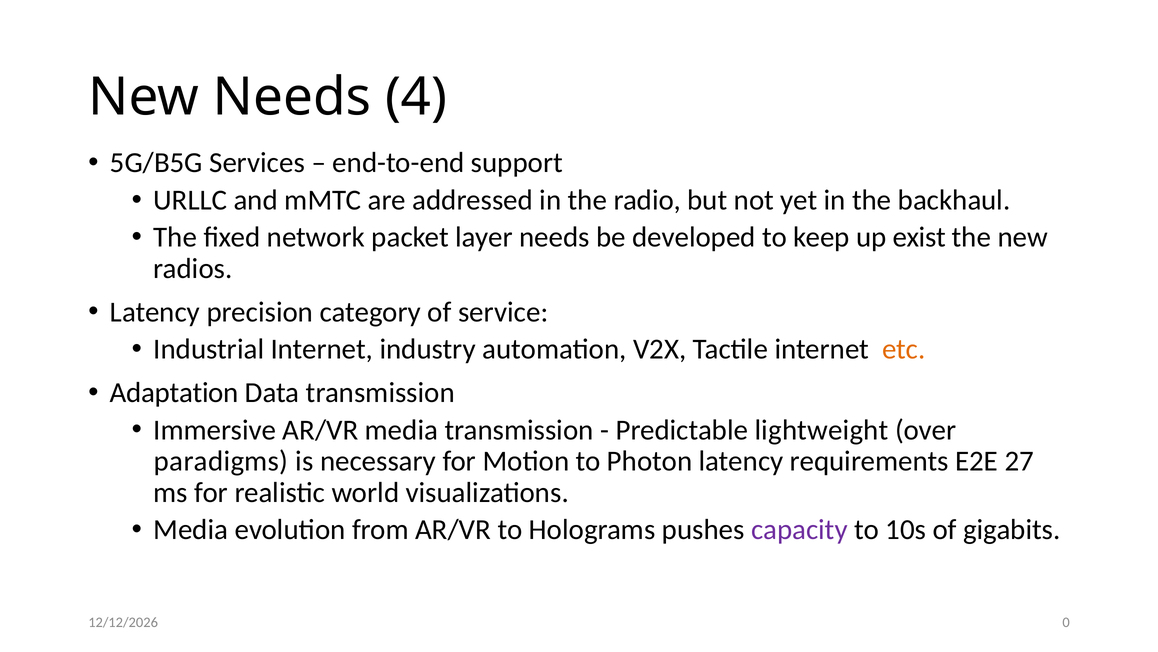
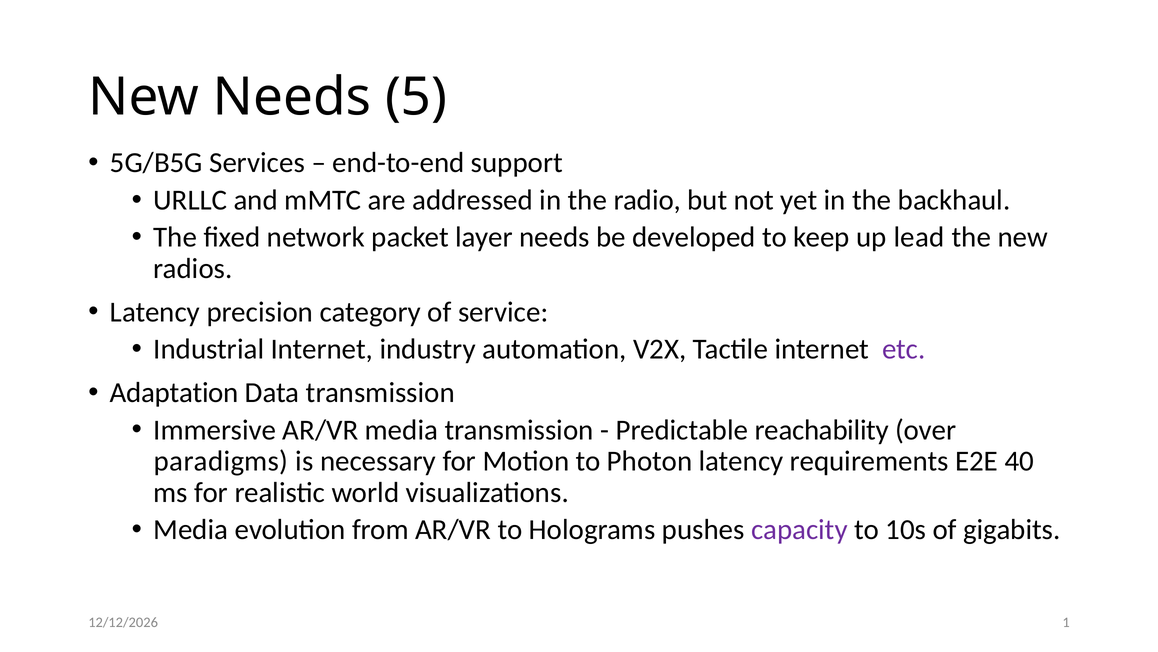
4: 4 -> 5
exist: exist -> lead
etc colour: orange -> purple
lightweight: lightweight -> reachability
27: 27 -> 40
0: 0 -> 1
